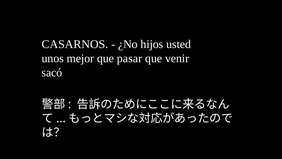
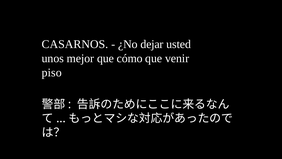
hijos: hijos -> dejar
pasar: pasar -> cómo
sacó: sacó -> piso
